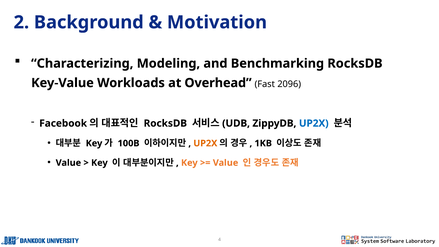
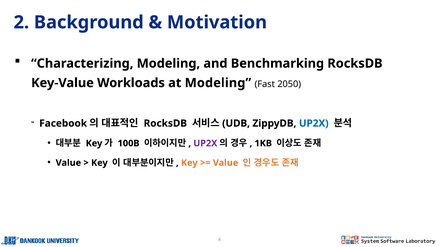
at Overhead: Overhead -> Modeling
2096: 2096 -> 2050
UP2X at (205, 143) colour: orange -> purple
